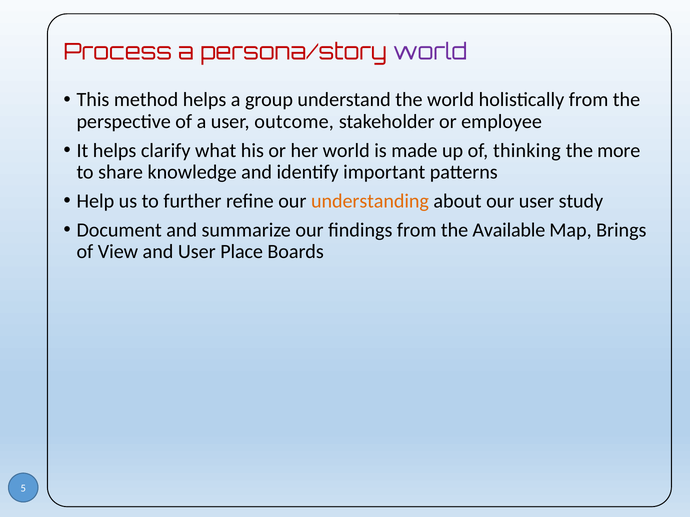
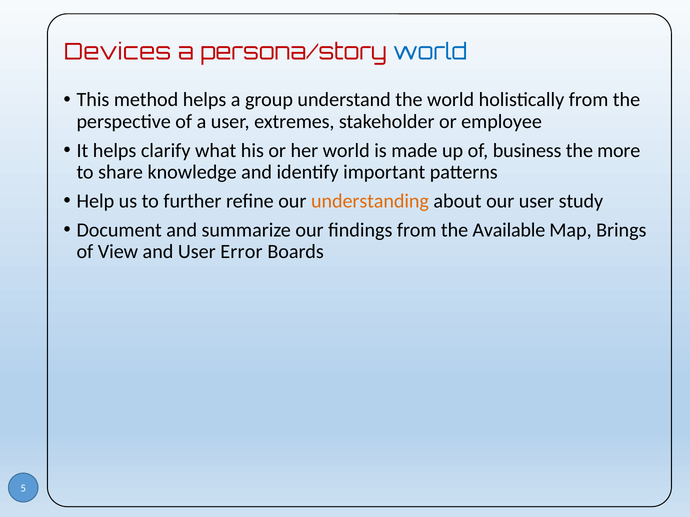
Process: Process -> Devices
world at (430, 52) colour: purple -> blue
outcome: outcome -> extremes
thinking: thinking -> business
Place: Place -> Error
